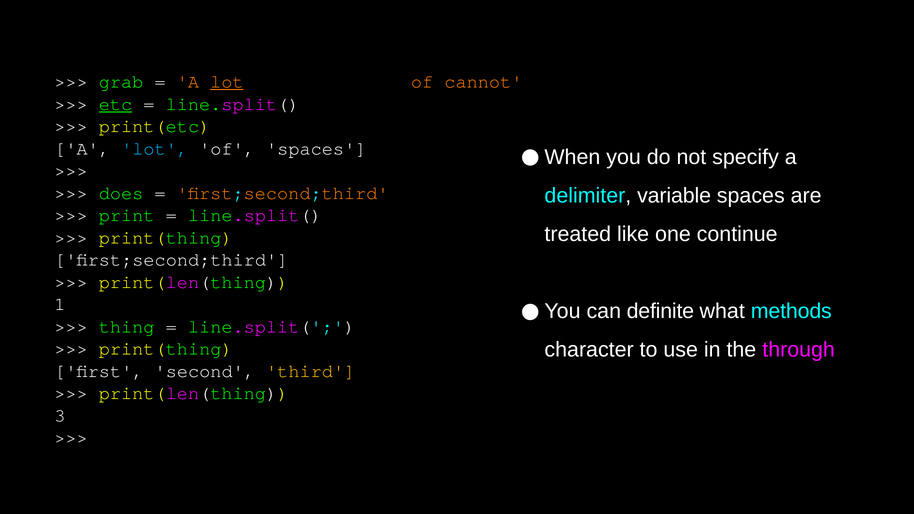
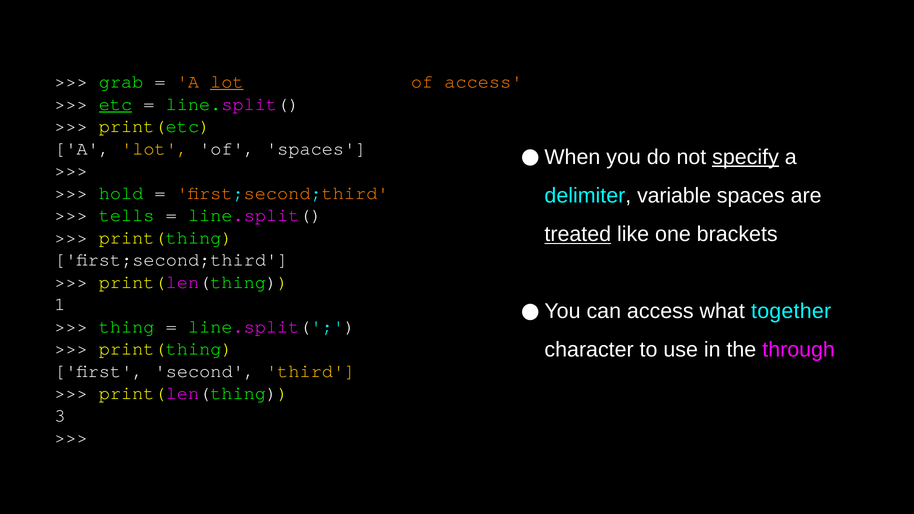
of cannot: cannot -> access
lot at (155, 148) colour: light blue -> yellow
specify underline: none -> present
does: does -> hold
print: print -> tells
treated underline: none -> present
continue: continue -> brackets
can definite: definite -> access
methods: methods -> together
